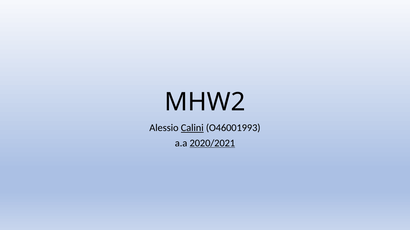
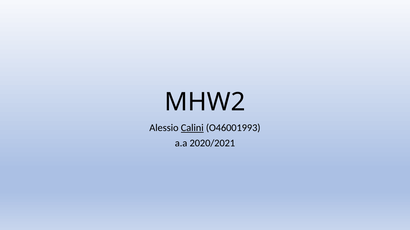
2020/2021 underline: present -> none
